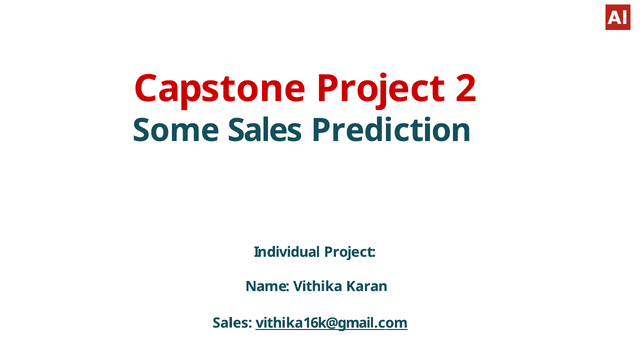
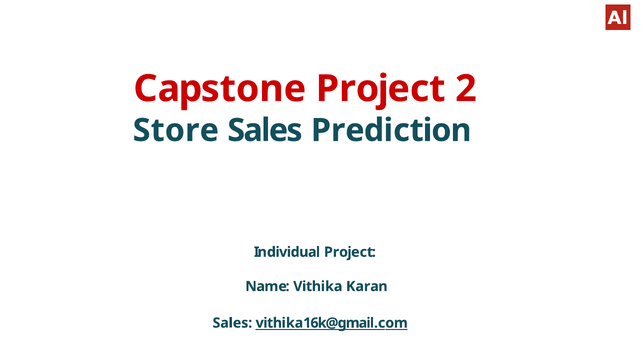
Some: Some -> Store
